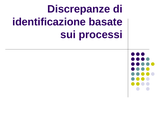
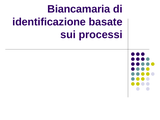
Discrepanze: Discrepanze -> Biancamaria
